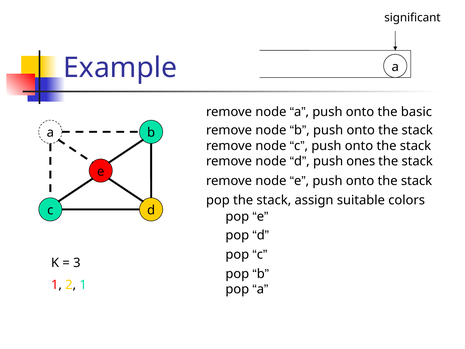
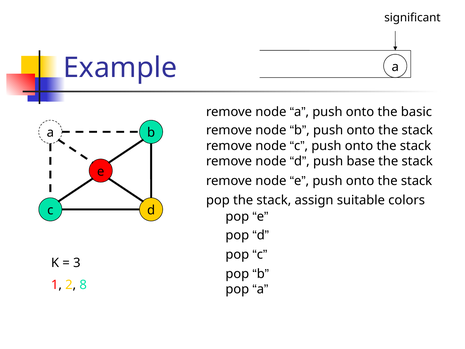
ones: ones -> base
2 1: 1 -> 8
